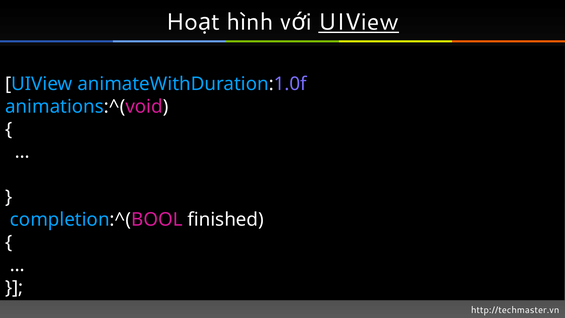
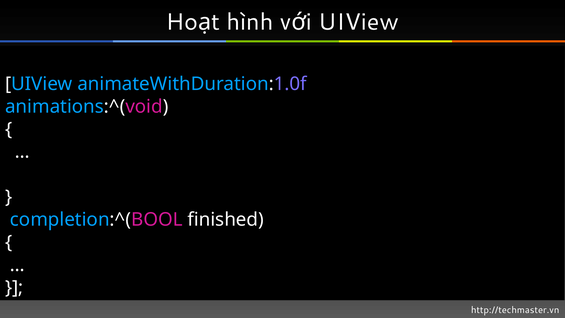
UIView at (359, 22) underline: present -> none
